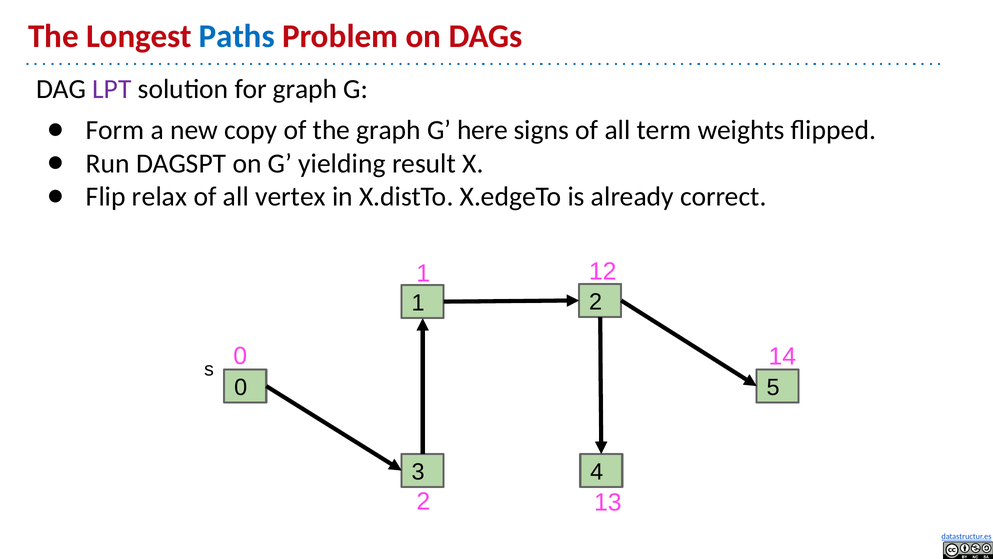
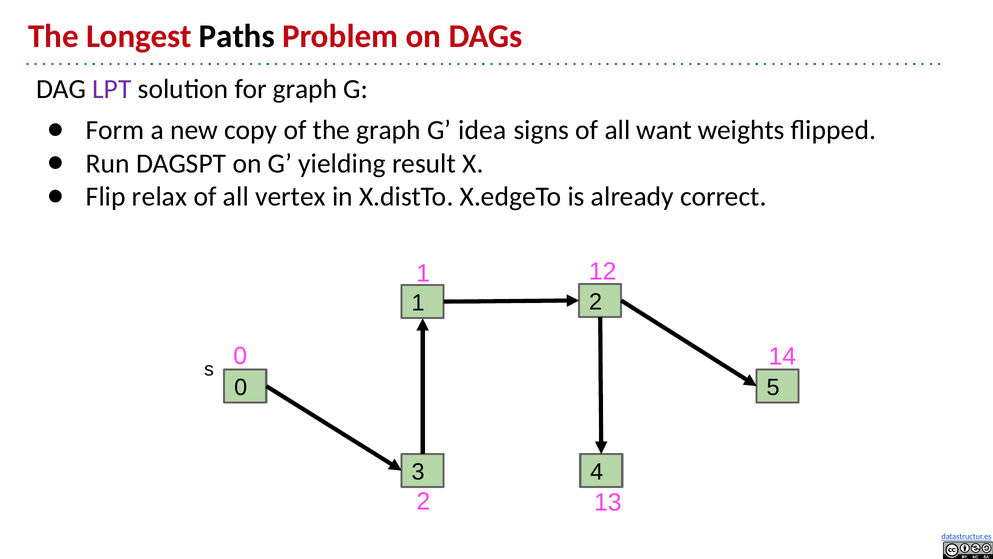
Paths colour: blue -> black
here: here -> idea
term: term -> want
